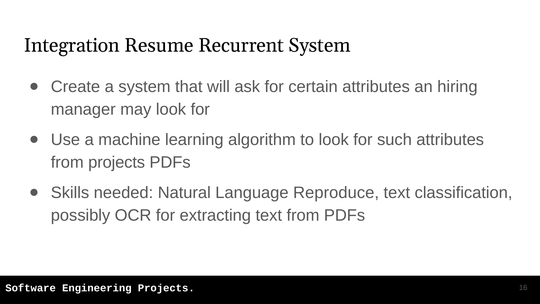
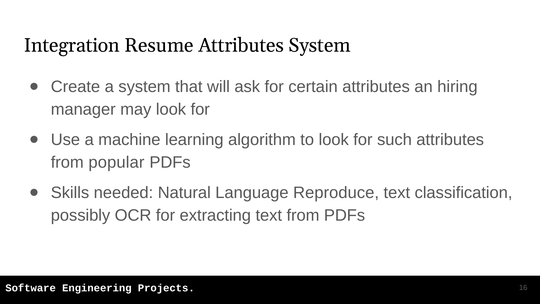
Resume Recurrent: Recurrent -> Attributes
from projects: projects -> popular
